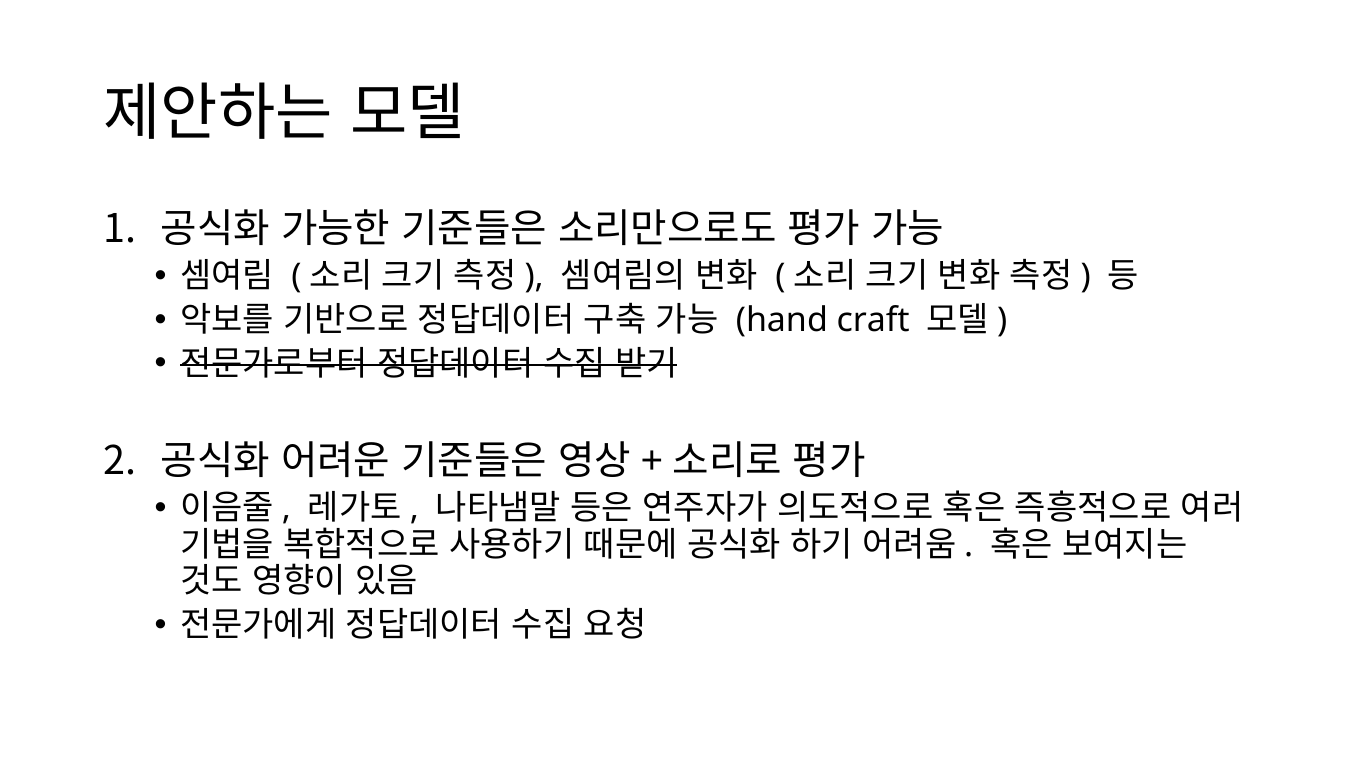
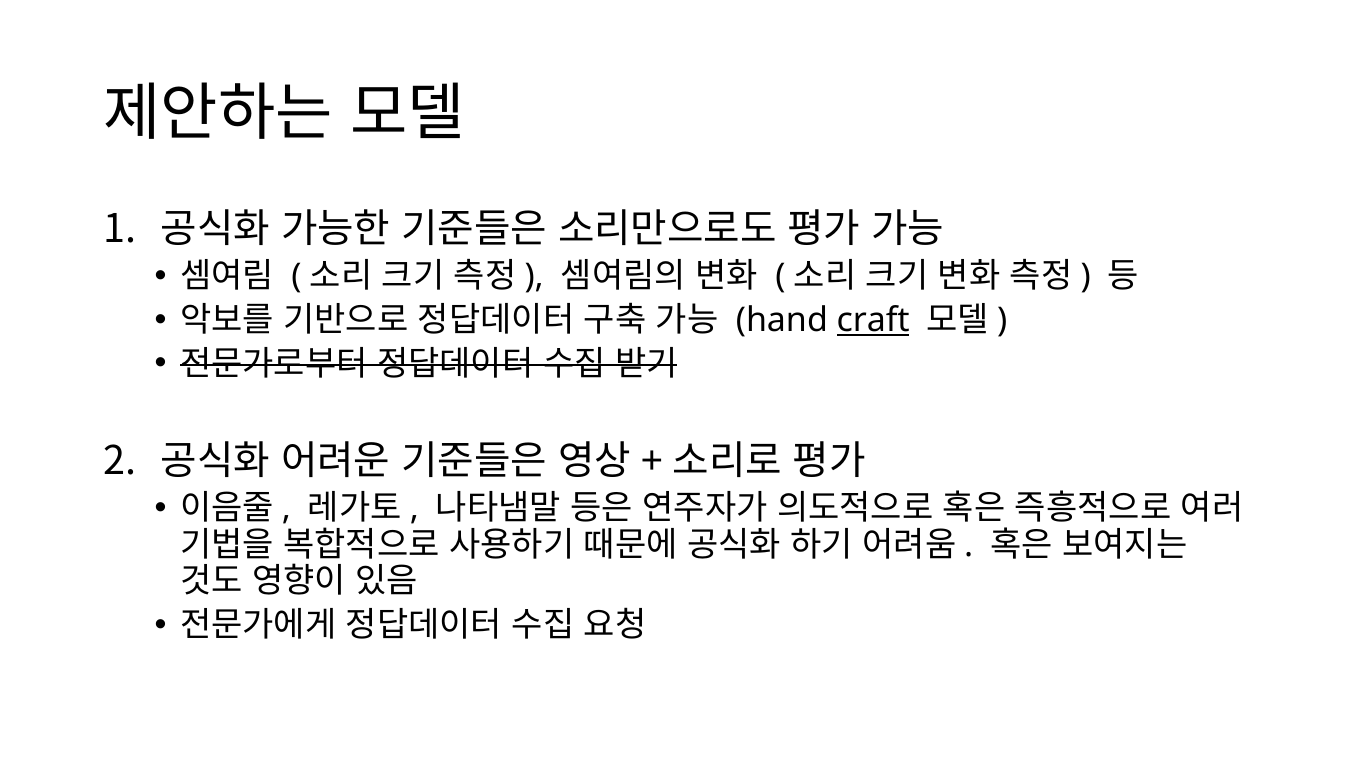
craft underline: none -> present
